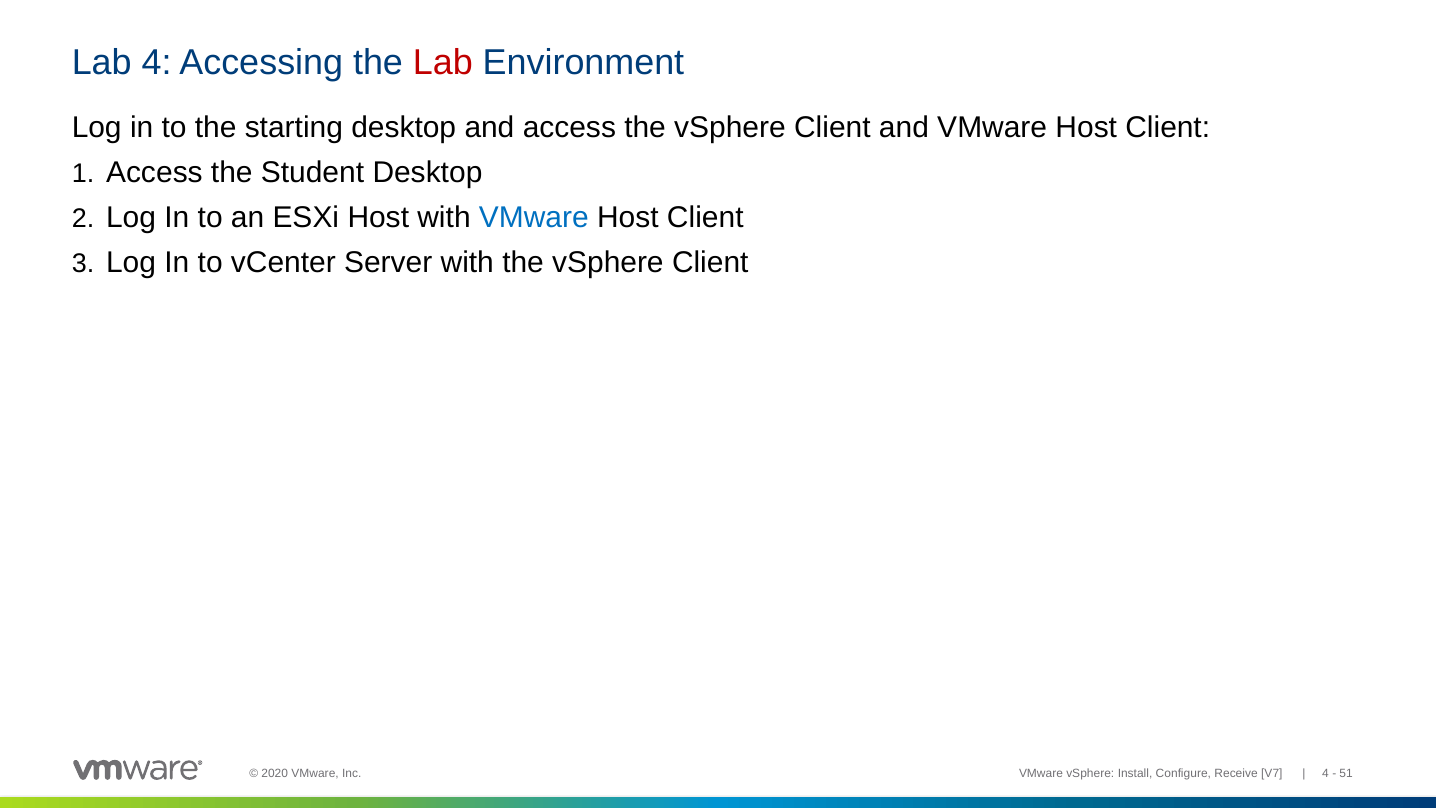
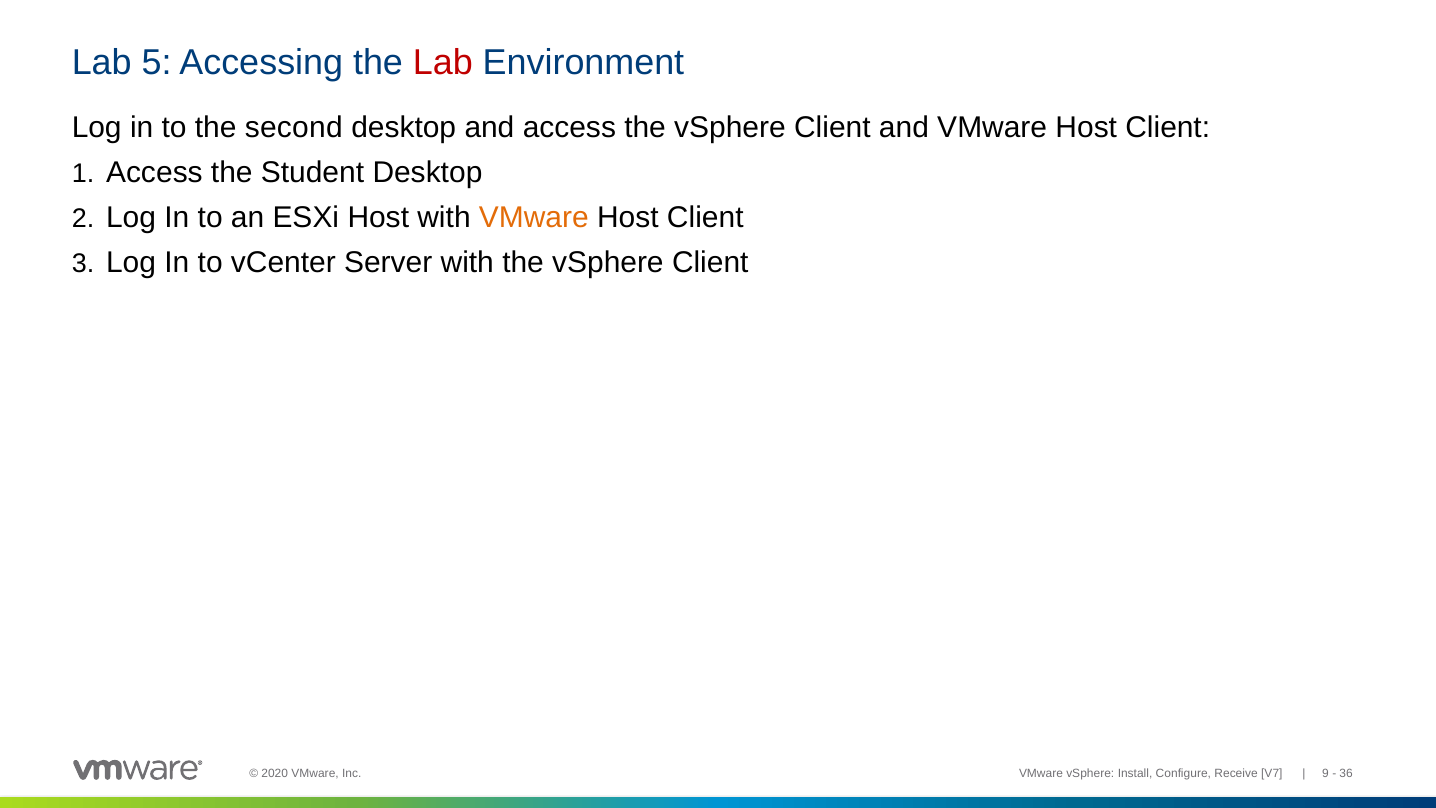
Lab 4: 4 -> 5
starting: starting -> second
VMware at (534, 218) colour: blue -> orange
4 at (1326, 773): 4 -> 9
51: 51 -> 36
